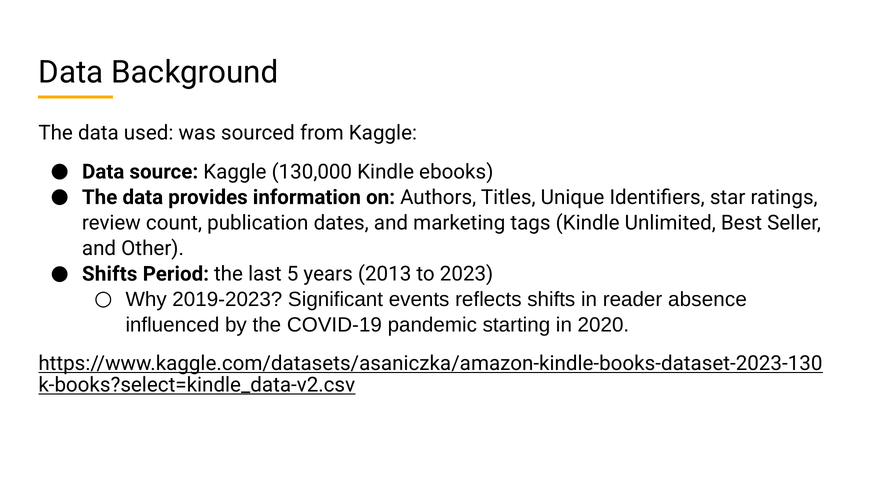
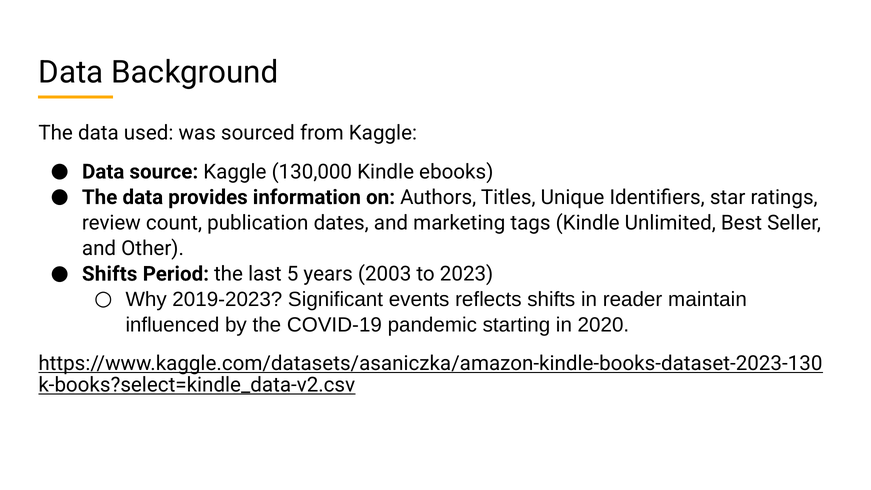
2013: 2013 -> 2003
absence: absence -> maintain
